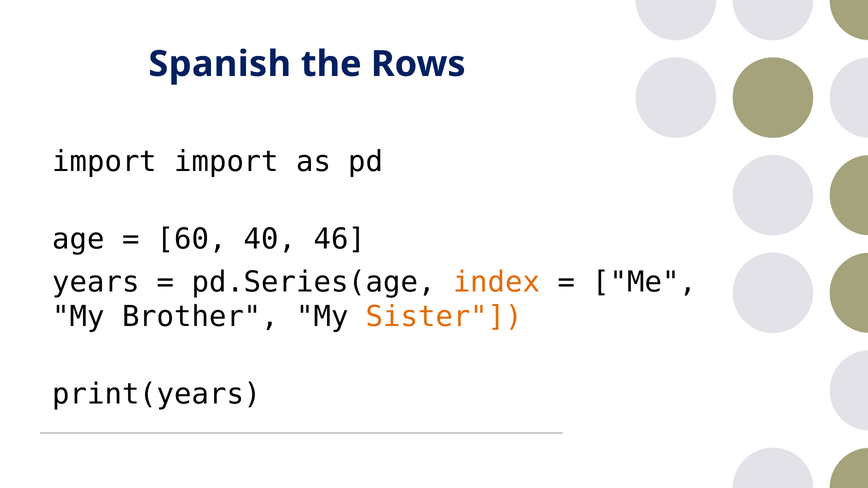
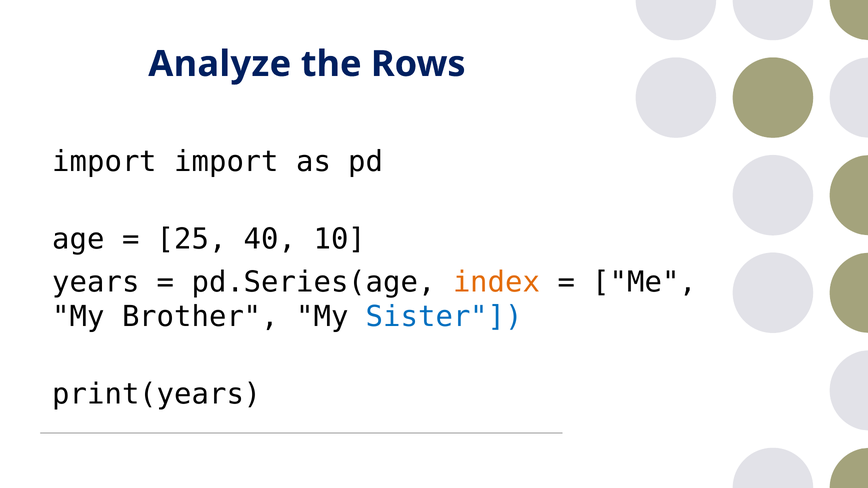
Spanish: Spanish -> Analyze
60: 60 -> 25
46: 46 -> 10
Sister colour: orange -> blue
